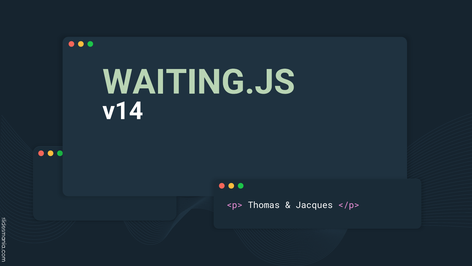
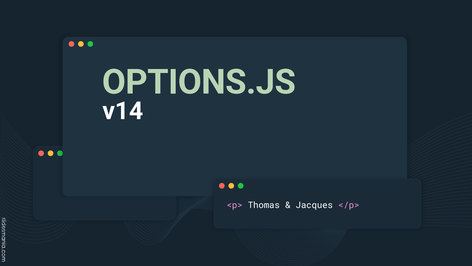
WAITING.JS: WAITING.JS -> OPTIONS.JS
